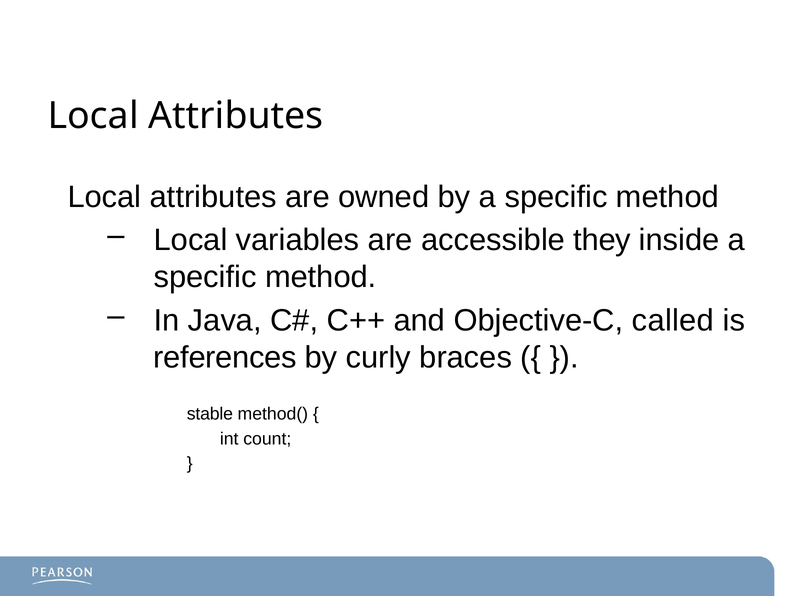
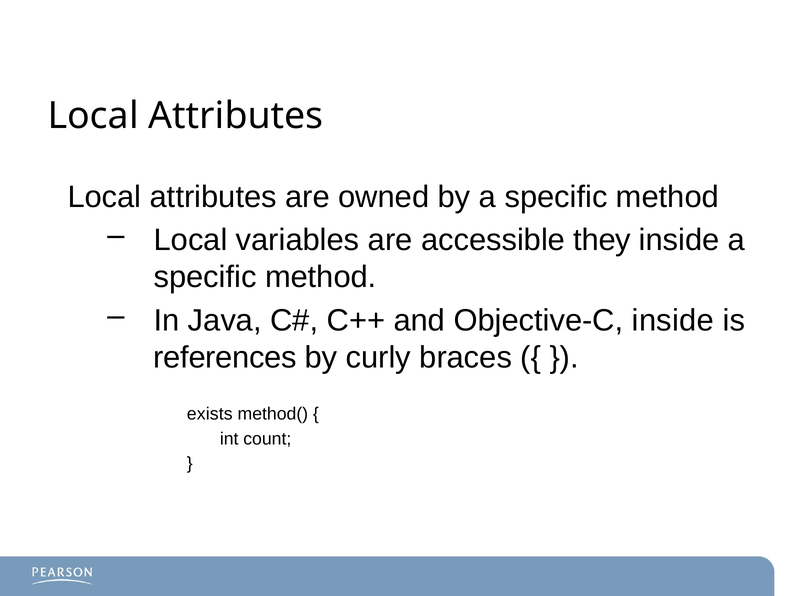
Objective-C called: called -> inside
stable: stable -> exists
